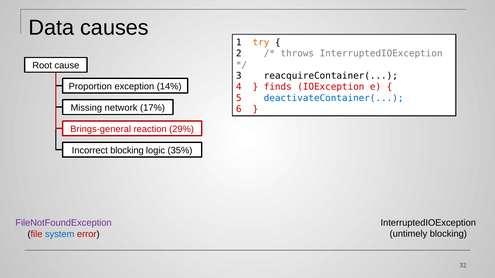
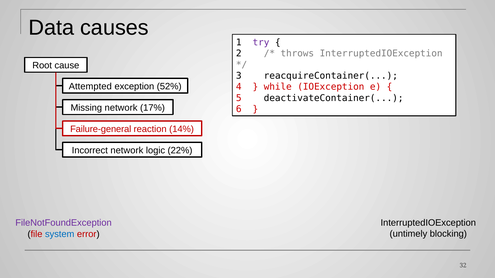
try colour: orange -> purple
Proportion: Proportion -> Attempted
14%: 14% -> 52%
finds: finds -> while
deactivateContainer( colour: blue -> black
Brings-general: Brings-general -> Failure-general
29%: 29% -> 14%
Incorrect blocking: blocking -> network
35%: 35% -> 22%
